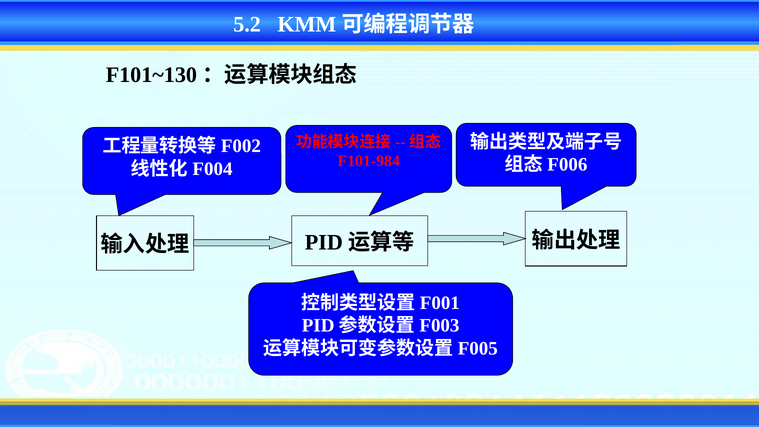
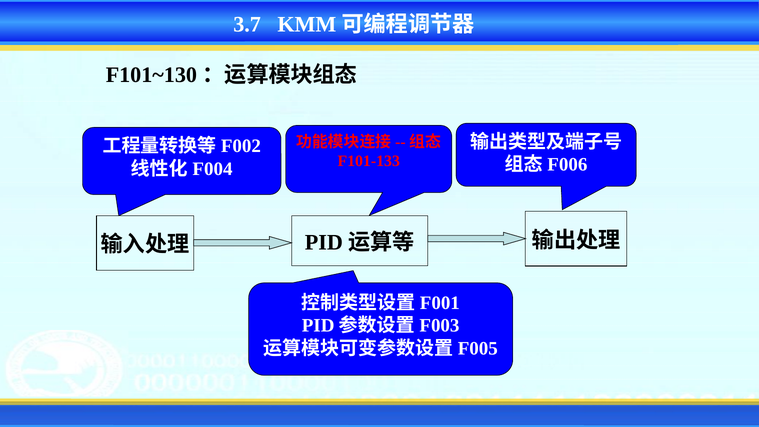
5.2: 5.2 -> 3.7
F101-984: F101-984 -> F101-133
